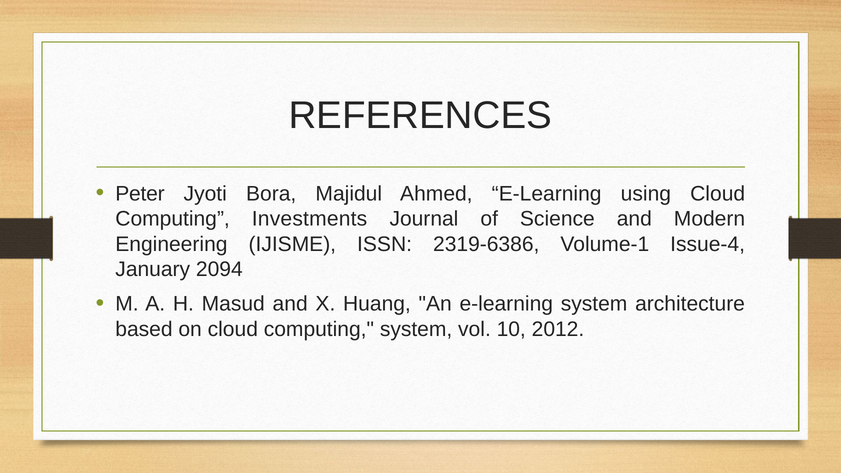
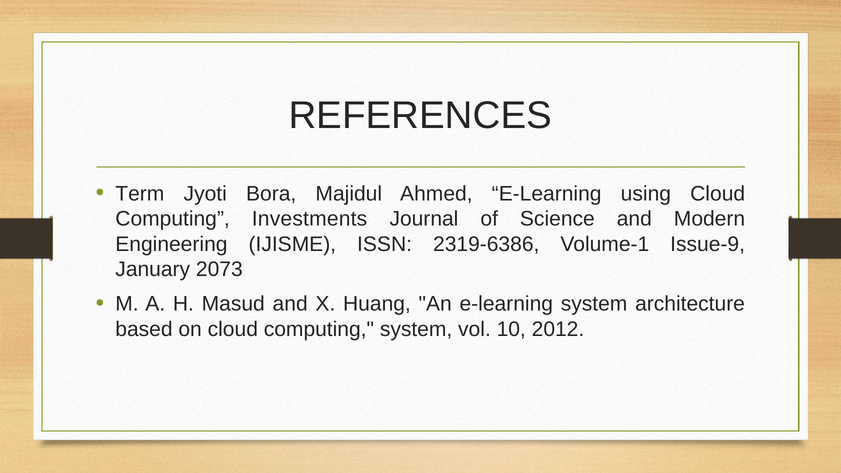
Peter: Peter -> Term
Issue-4: Issue-4 -> Issue-9
2094: 2094 -> 2073
